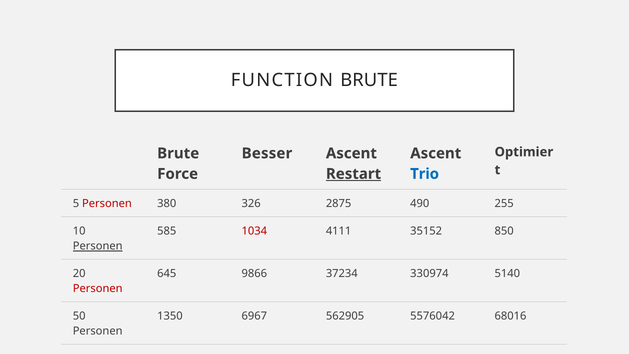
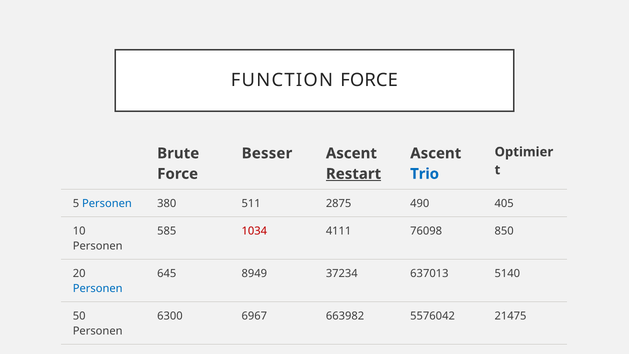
FUNCTION BRUTE: BRUTE -> FORCE
Personen at (107, 203) colour: red -> blue
326: 326 -> 511
255: 255 -> 405
35152: 35152 -> 76098
Personen at (98, 246) underline: present -> none
9866: 9866 -> 8949
330974: 330974 -> 637013
Personen at (98, 289) colour: red -> blue
1350: 1350 -> 6300
562905: 562905 -> 663982
68016: 68016 -> 21475
